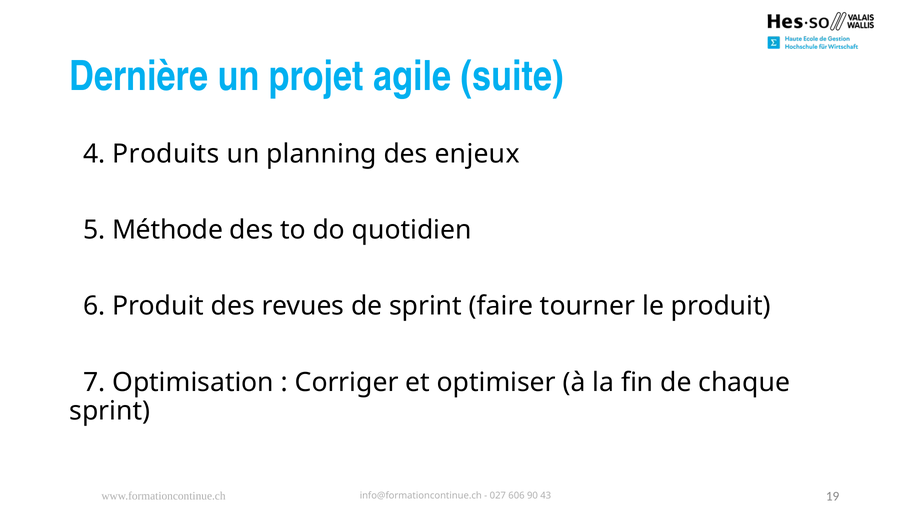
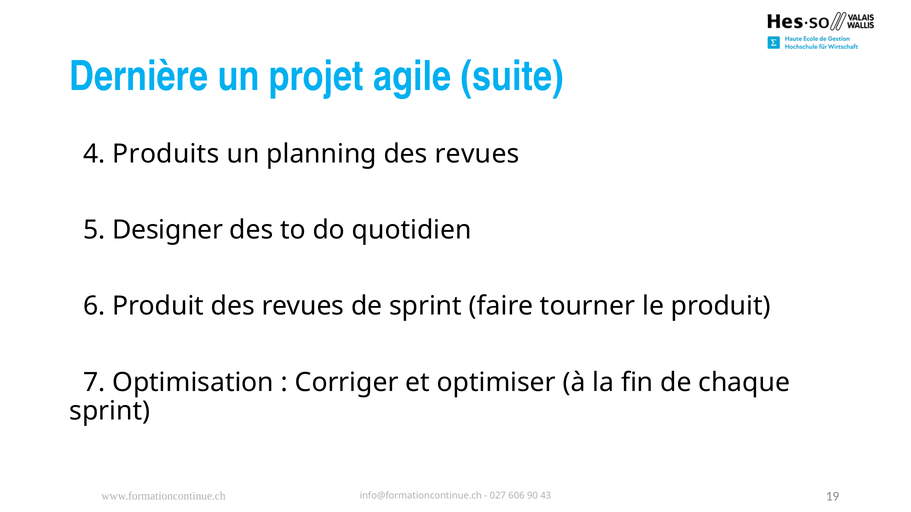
planning des enjeux: enjeux -> revues
Méthode: Méthode -> Designer
